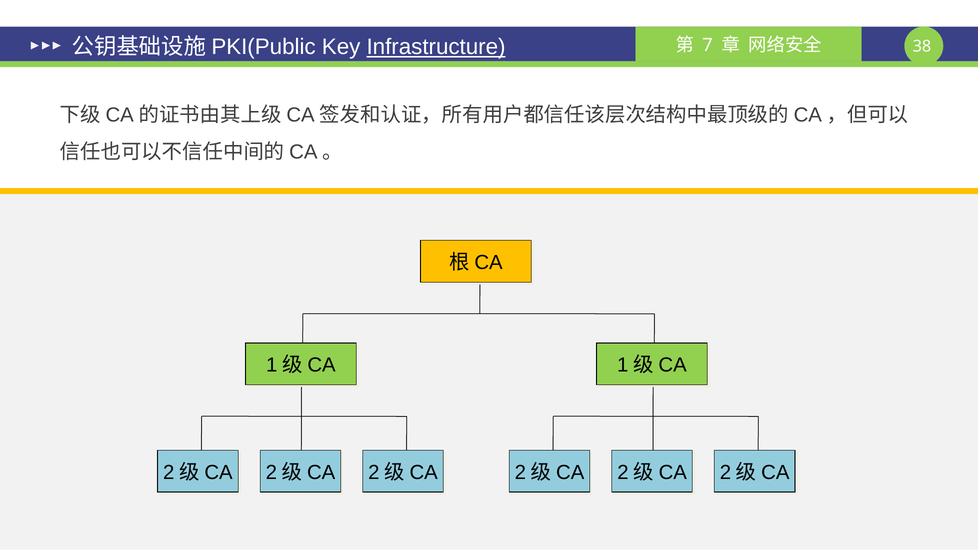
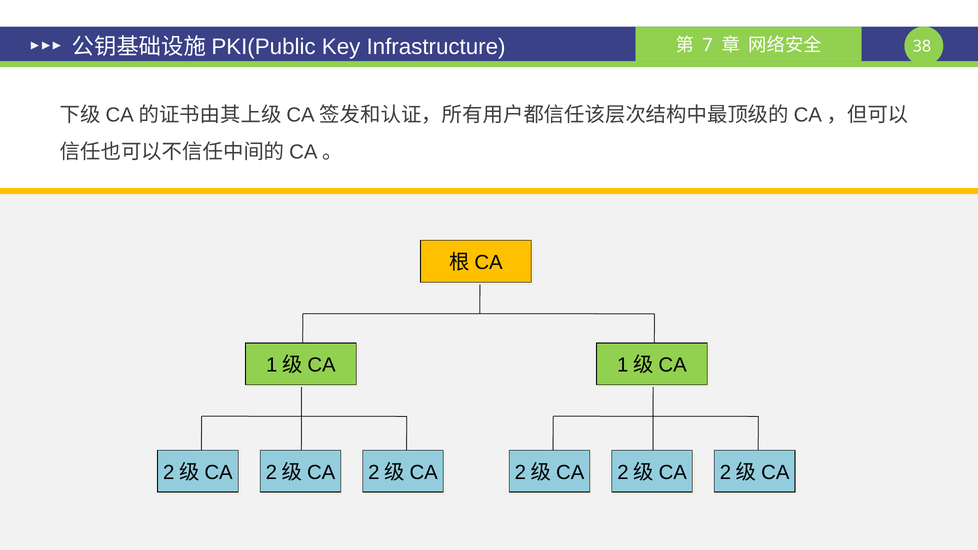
Infrastructure underline: present -> none
